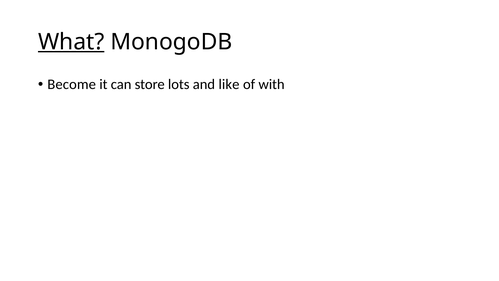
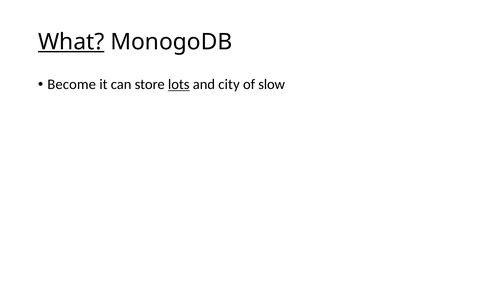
lots underline: none -> present
like: like -> city
with: with -> slow
